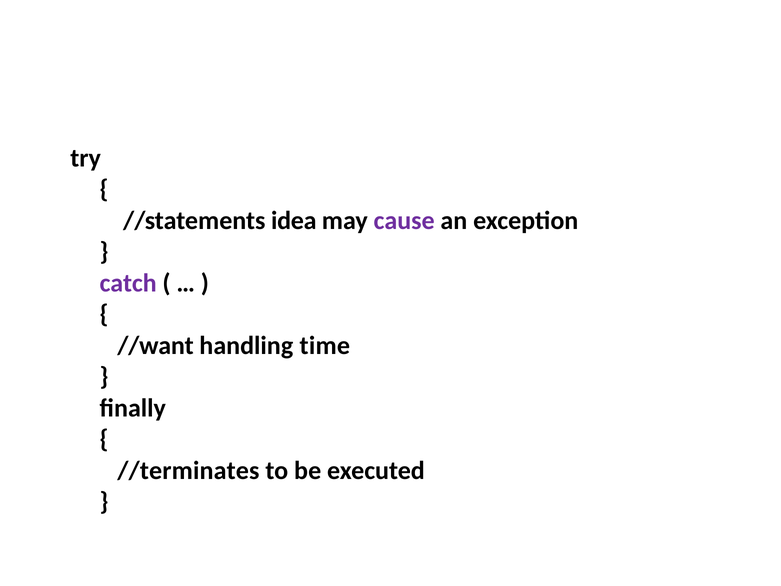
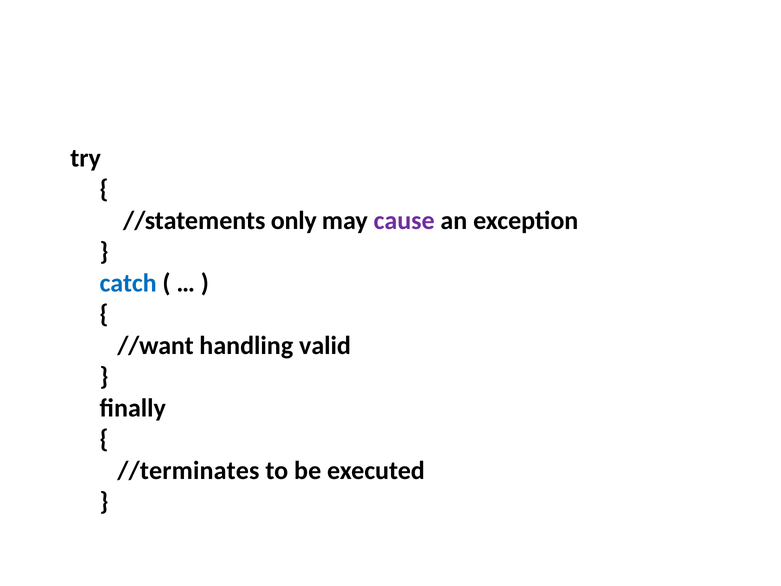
idea: idea -> only
catch colour: purple -> blue
time: time -> valid
